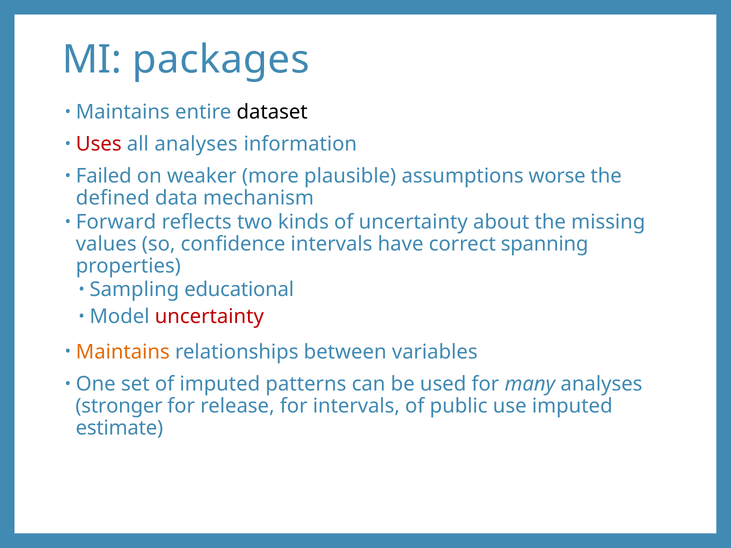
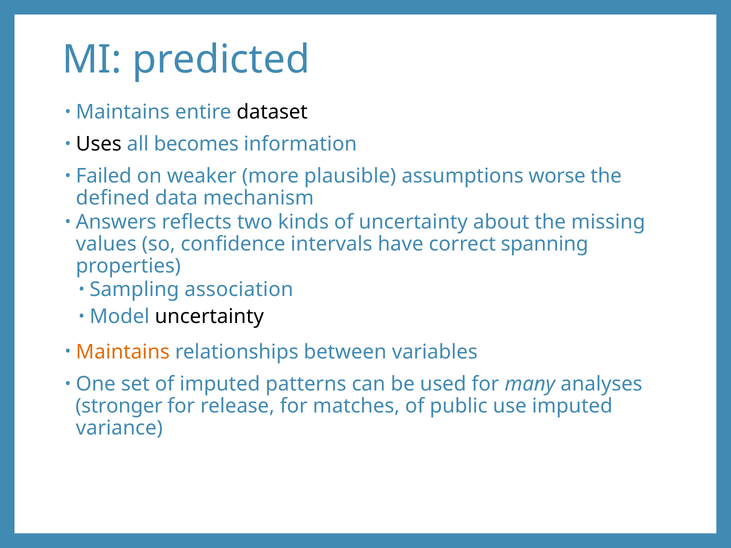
packages: packages -> predicted
Uses colour: red -> black
all analyses: analyses -> becomes
Forward: Forward -> Answers
educational: educational -> association
uncertainty at (209, 317) colour: red -> black
for intervals: intervals -> matches
estimate: estimate -> variance
